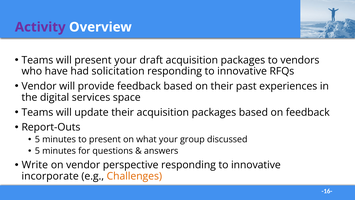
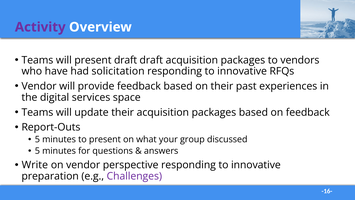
present your: your -> draft
incorporate: incorporate -> preparation
Challenges colour: orange -> purple
